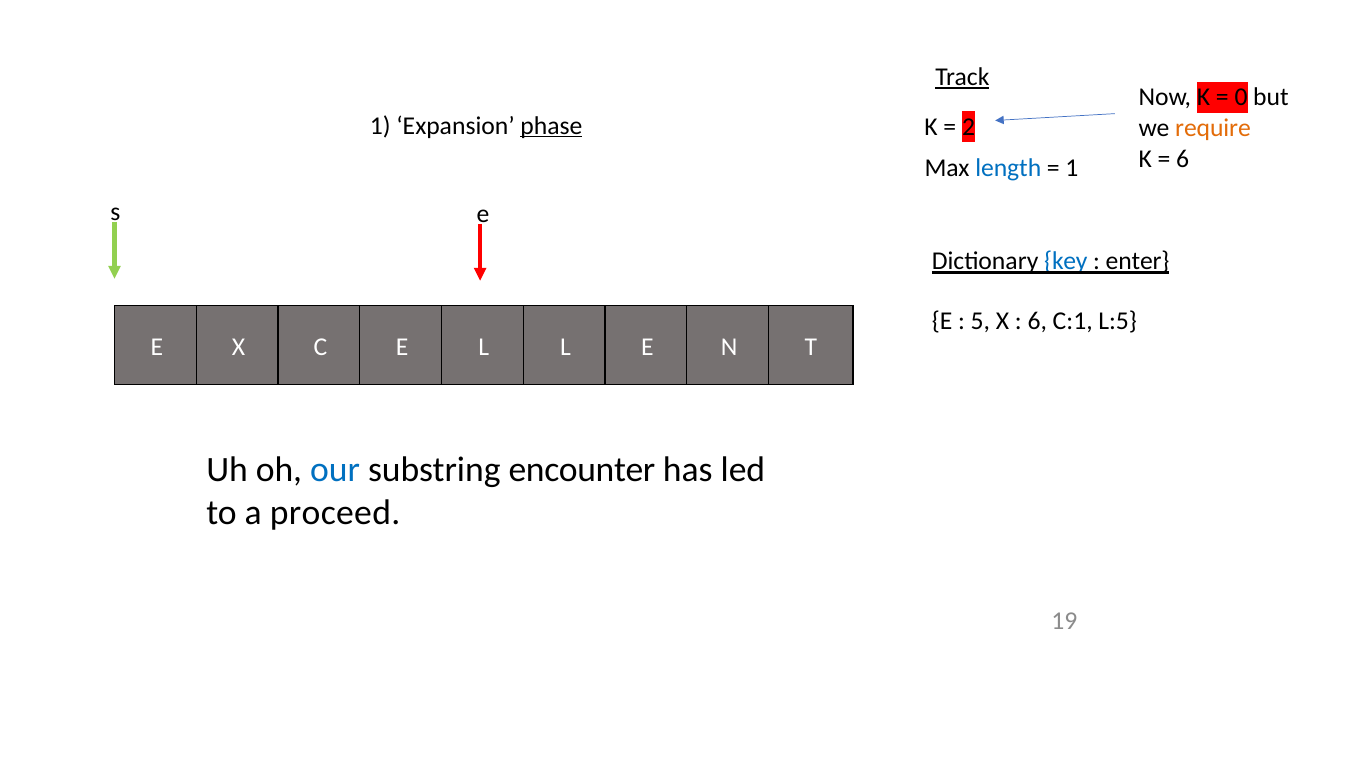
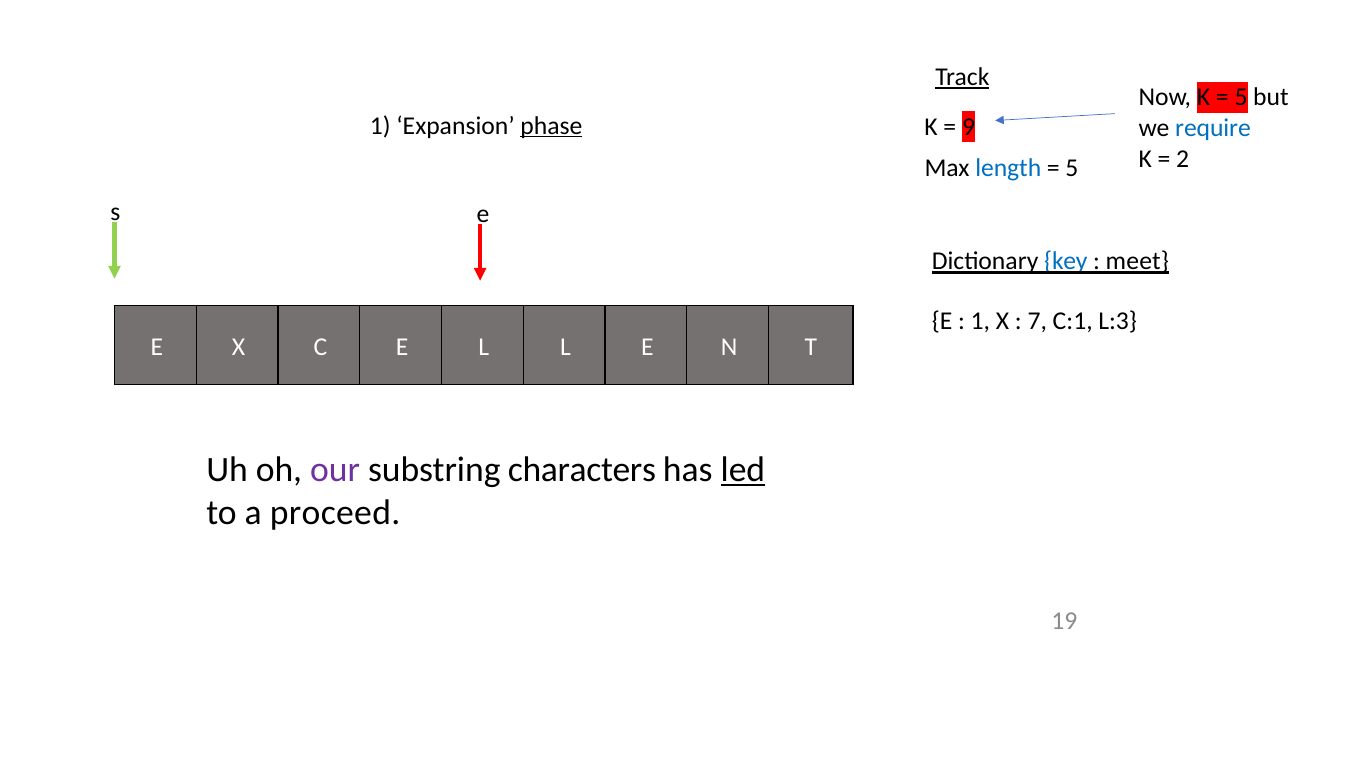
0 at (1241, 97): 0 -> 5
2: 2 -> 9
require colour: orange -> blue
6 at (1183, 159): 6 -> 2
1 at (1072, 169): 1 -> 5
enter: enter -> meet
5 at (980, 321): 5 -> 1
6 at (1037, 321): 6 -> 7
L:5: L:5 -> L:3
our colour: blue -> purple
encounter: encounter -> characters
led underline: none -> present
